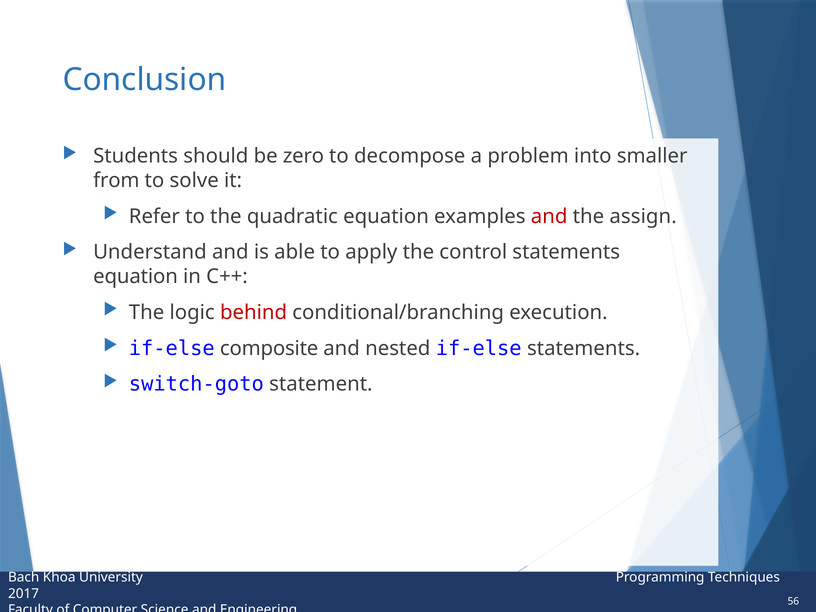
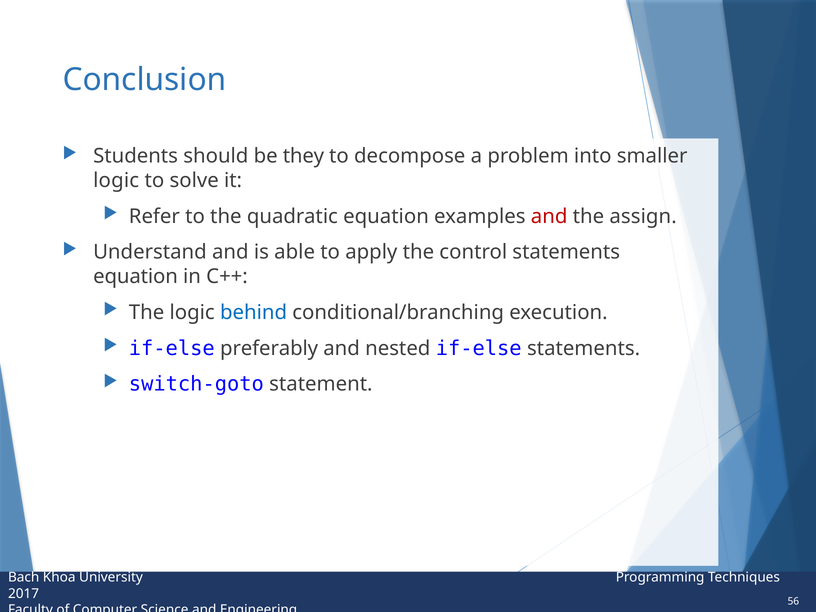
zero: zero -> they
from at (116, 181): from -> logic
behind colour: red -> blue
composite: composite -> preferably
